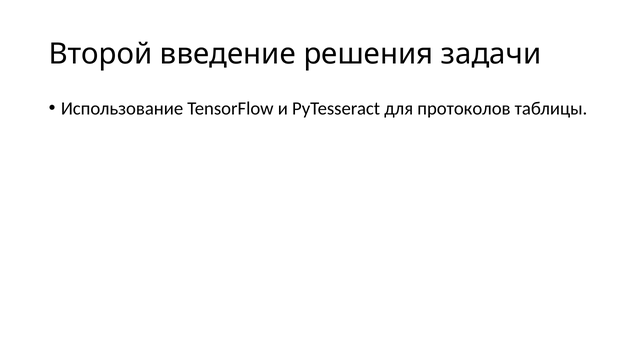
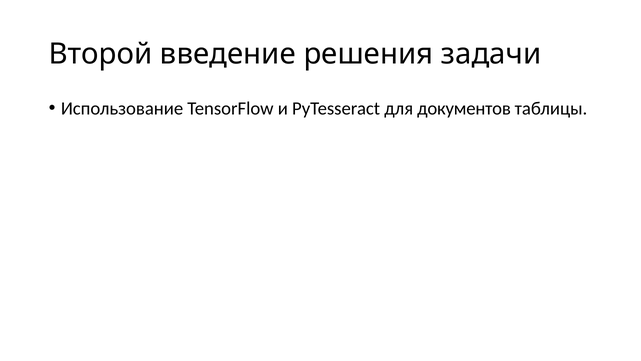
протоколов: протоколов -> документов
